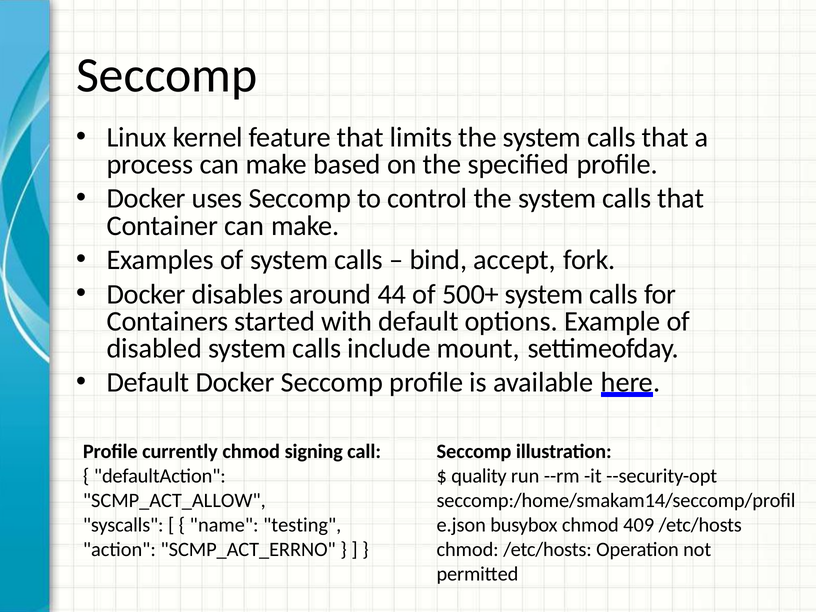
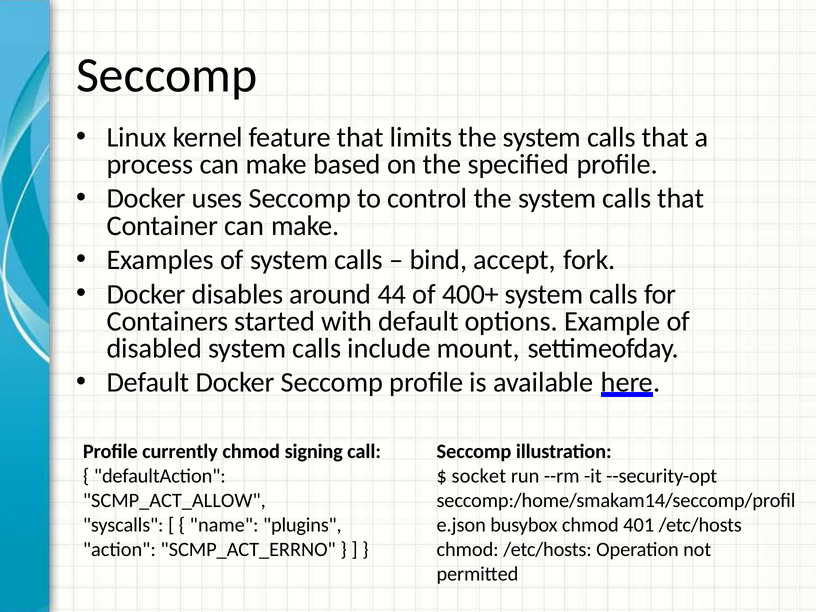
500+: 500+ -> 400+
quality: quality -> socket
testing: testing -> plugins
409: 409 -> 401
